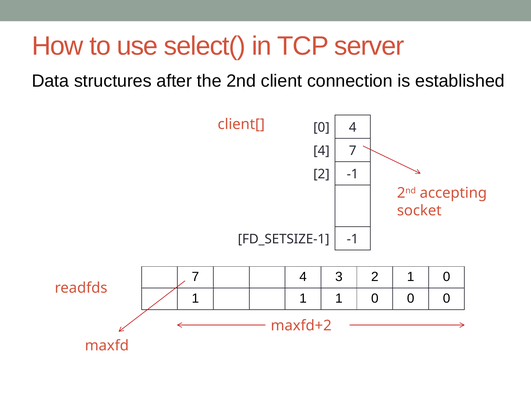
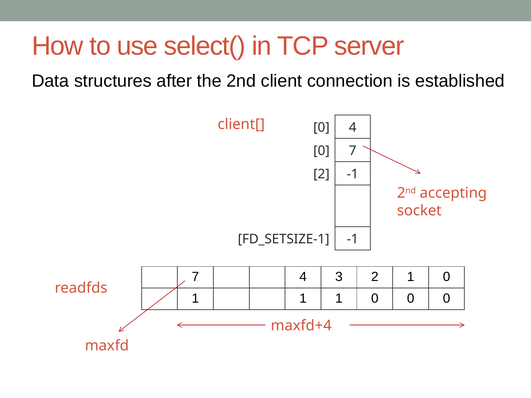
4 at (321, 151): 4 -> 0
maxfd+2: maxfd+2 -> maxfd+4
